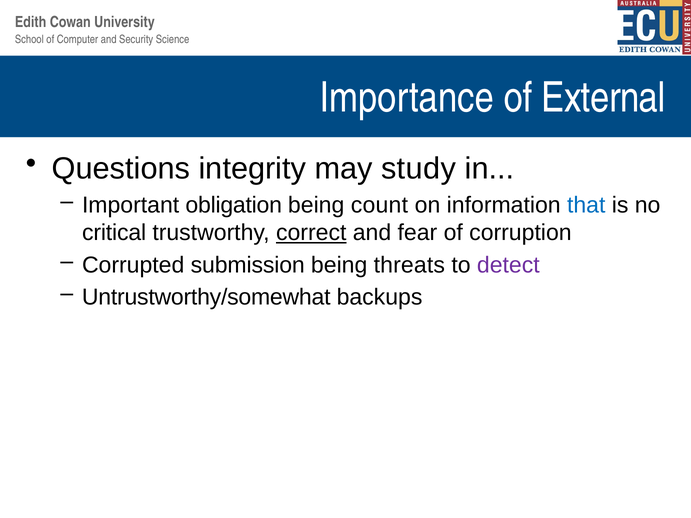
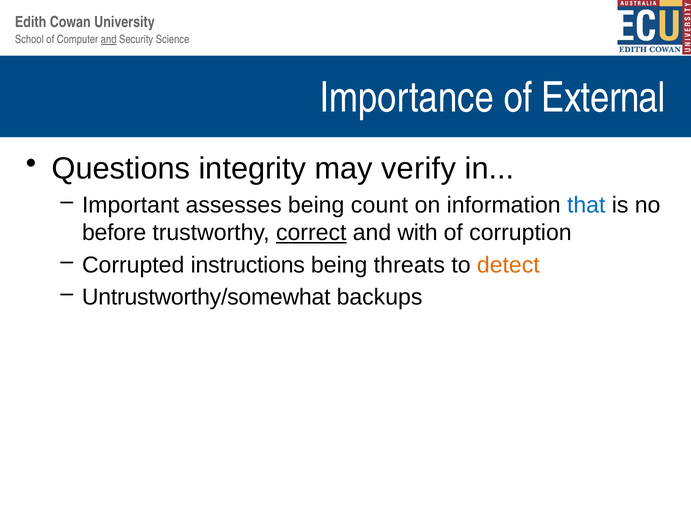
and at (109, 40) underline: none -> present
study: study -> verify
obligation: obligation -> assesses
critical: critical -> before
fear: fear -> with
submission: submission -> instructions
detect colour: purple -> orange
